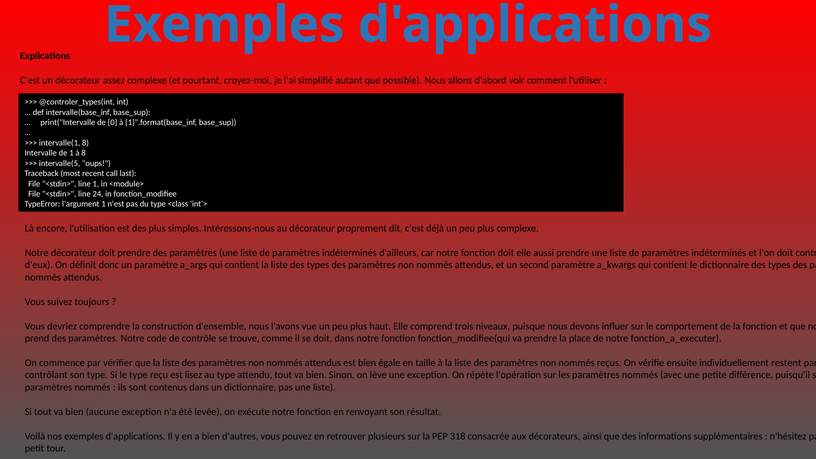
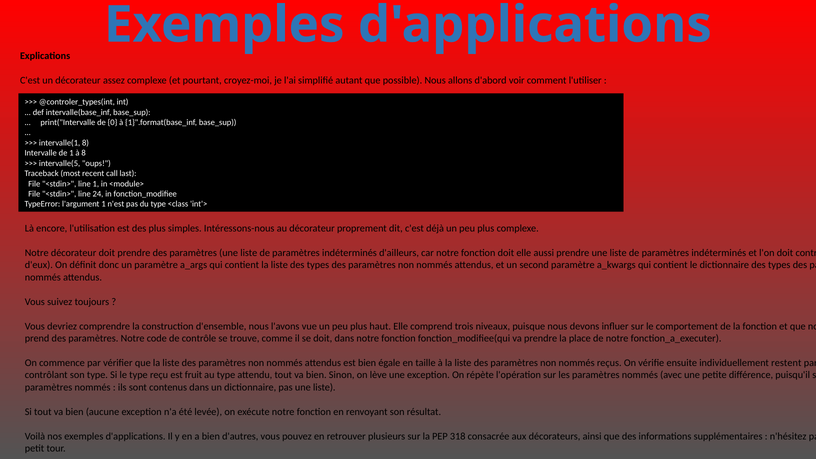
lisez: lisez -> fruit
